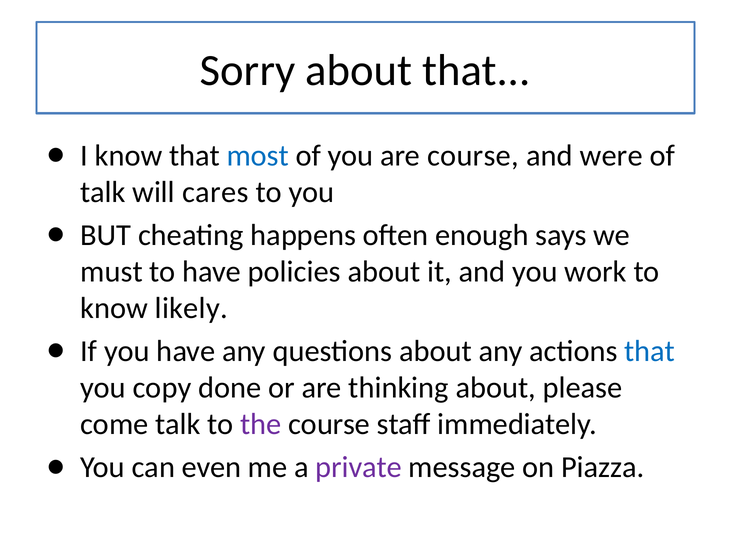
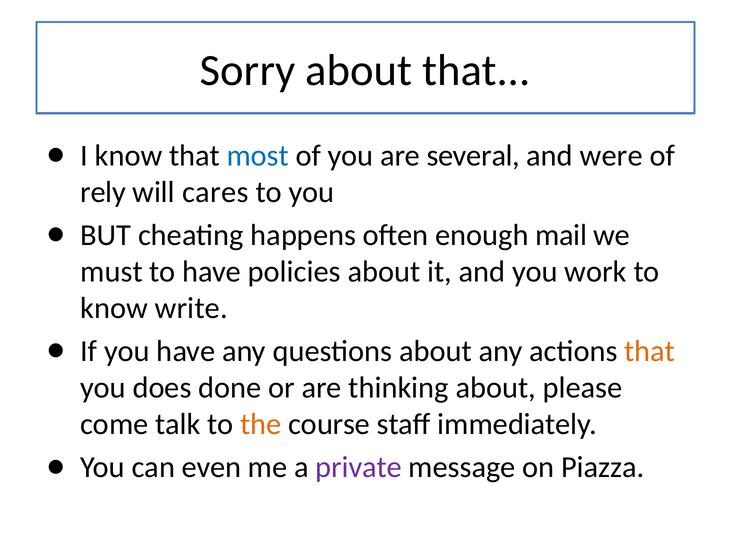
are course: course -> several
talk at (103, 192): talk -> rely
says: says -> mail
likely: likely -> write
that at (650, 351) colour: blue -> orange
copy: copy -> does
the colour: purple -> orange
